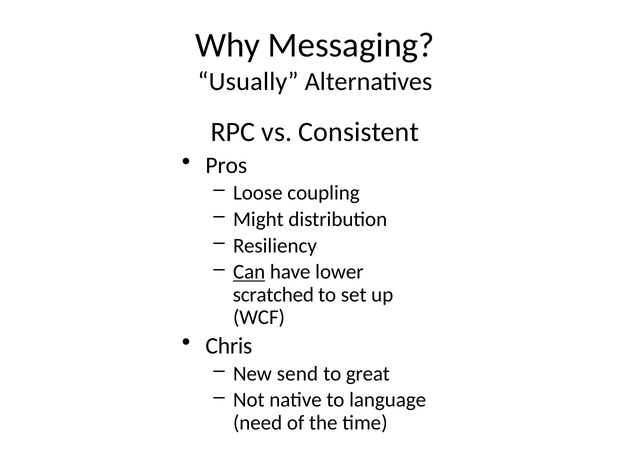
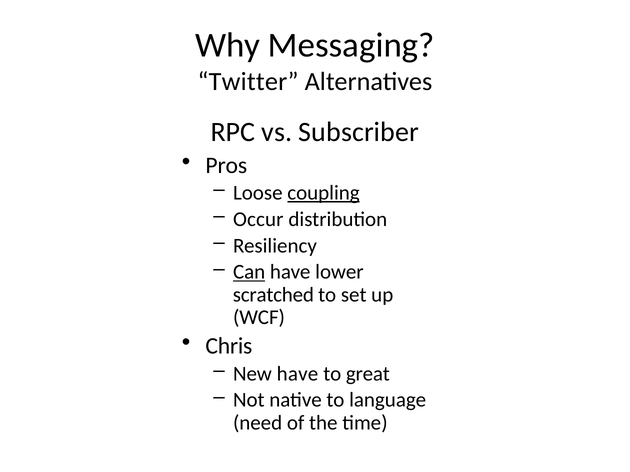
Usually: Usually -> Twitter
Consistent: Consistent -> Subscriber
coupling underline: none -> present
Might: Might -> Occur
New send: send -> have
